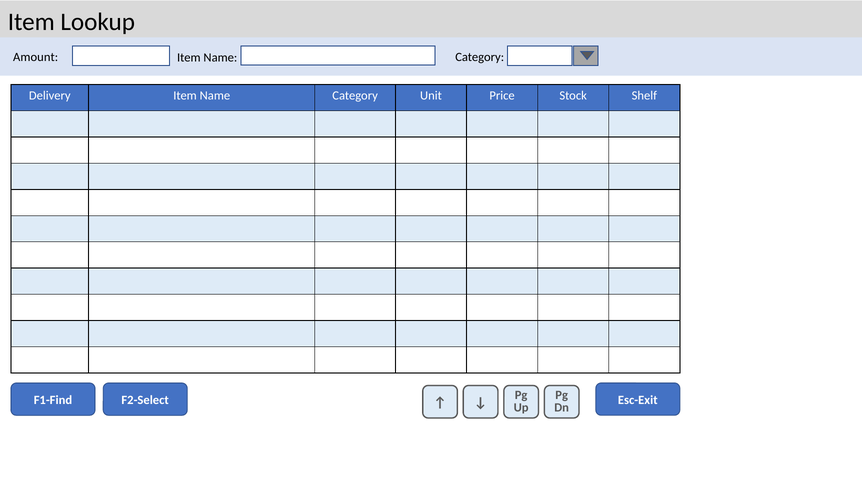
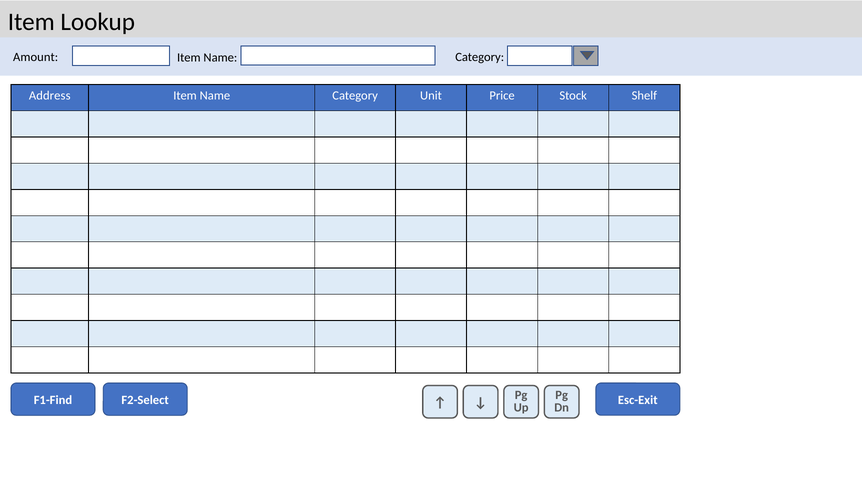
Delivery: Delivery -> Address
